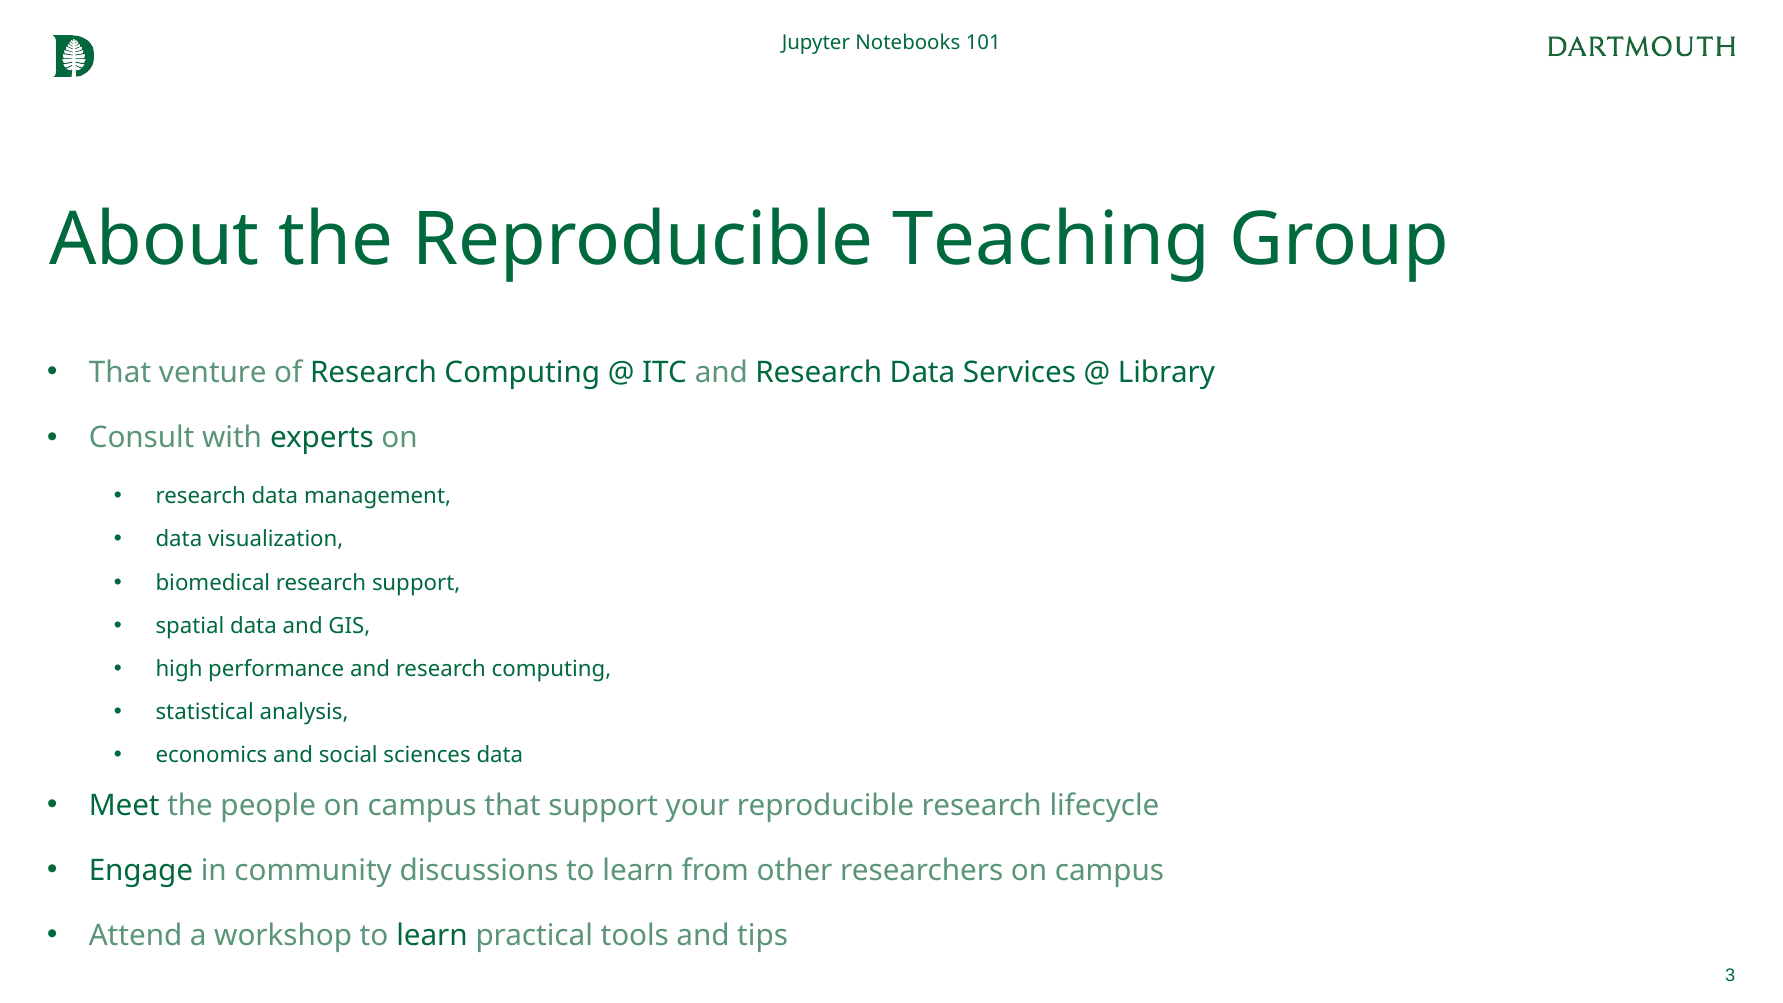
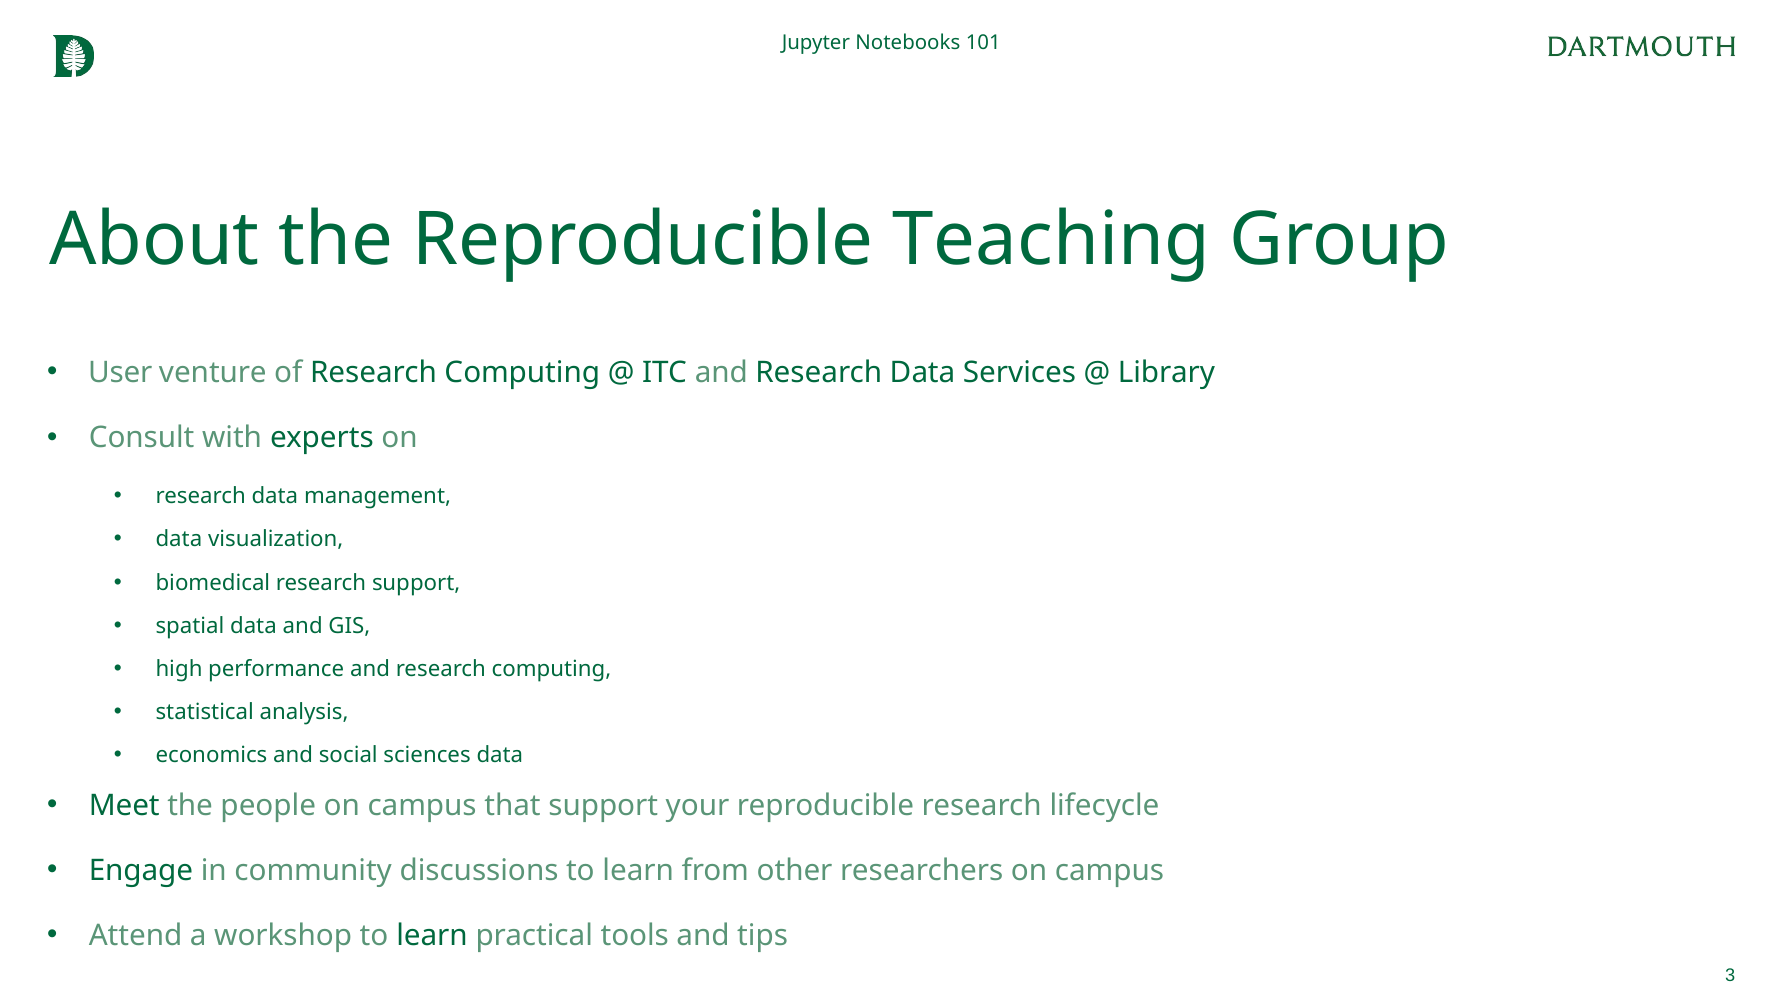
That at (120, 373): That -> User
